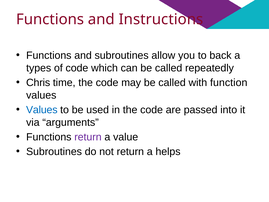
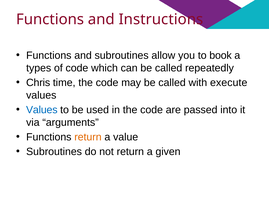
back: back -> book
function: function -> execute
return at (88, 137) colour: purple -> orange
helps: helps -> given
